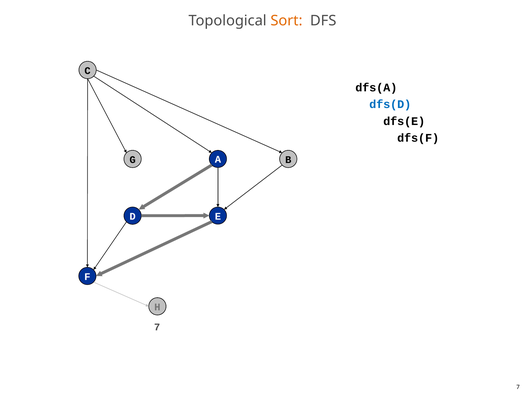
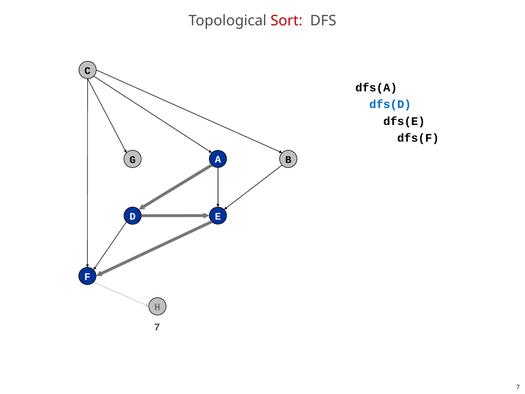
Sort colour: orange -> red
